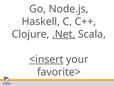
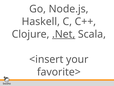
<insert underline: present -> none
